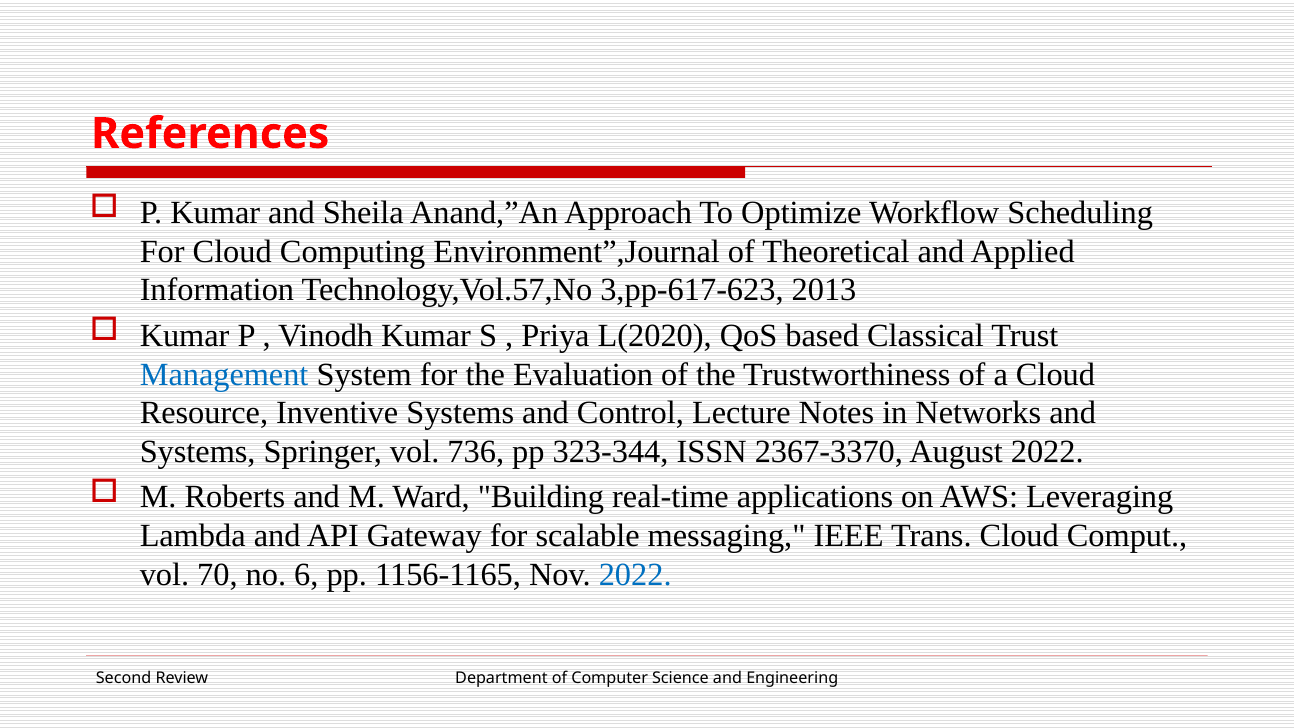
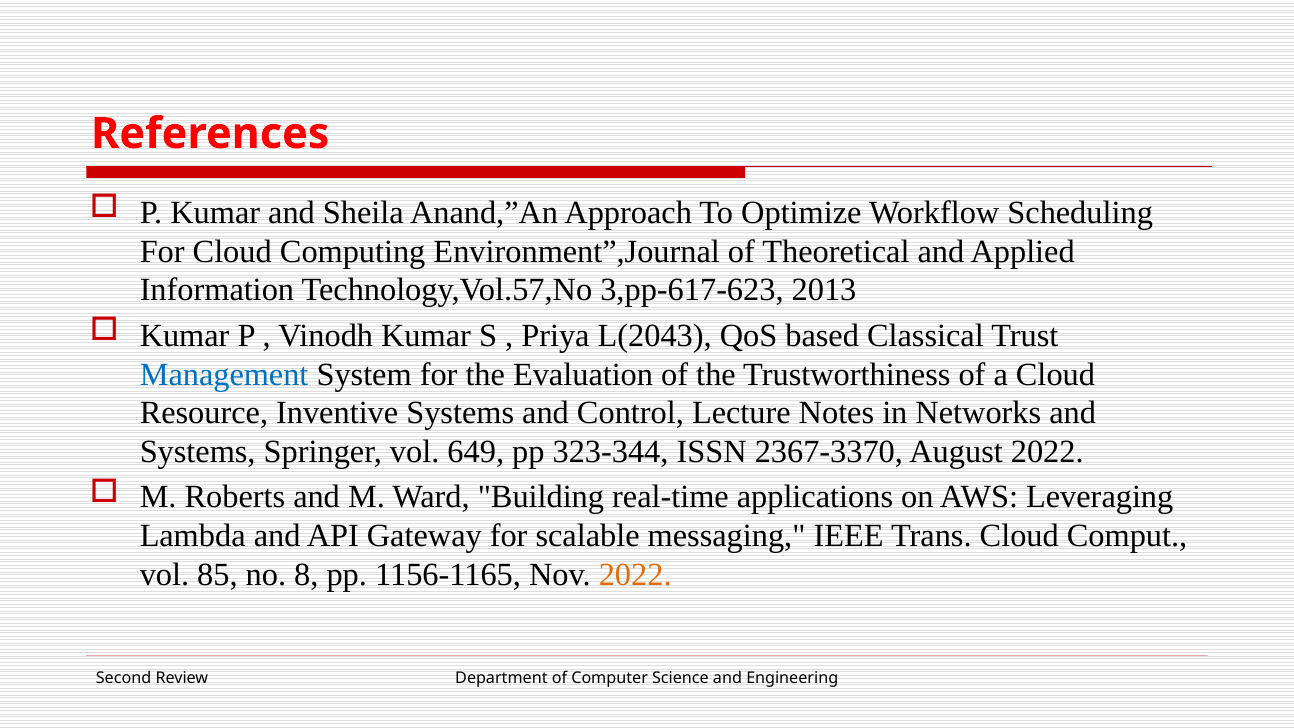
L(2020: L(2020 -> L(2043
736: 736 -> 649
70: 70 -> 85
6: 6 -> 8
2022 at (635, 575) colour: blue -> orange
